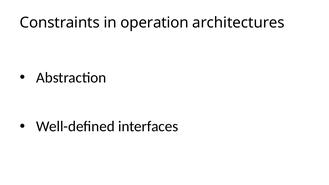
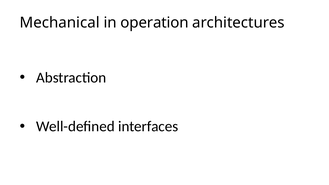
Constraints: Constraints -> Mechanical
